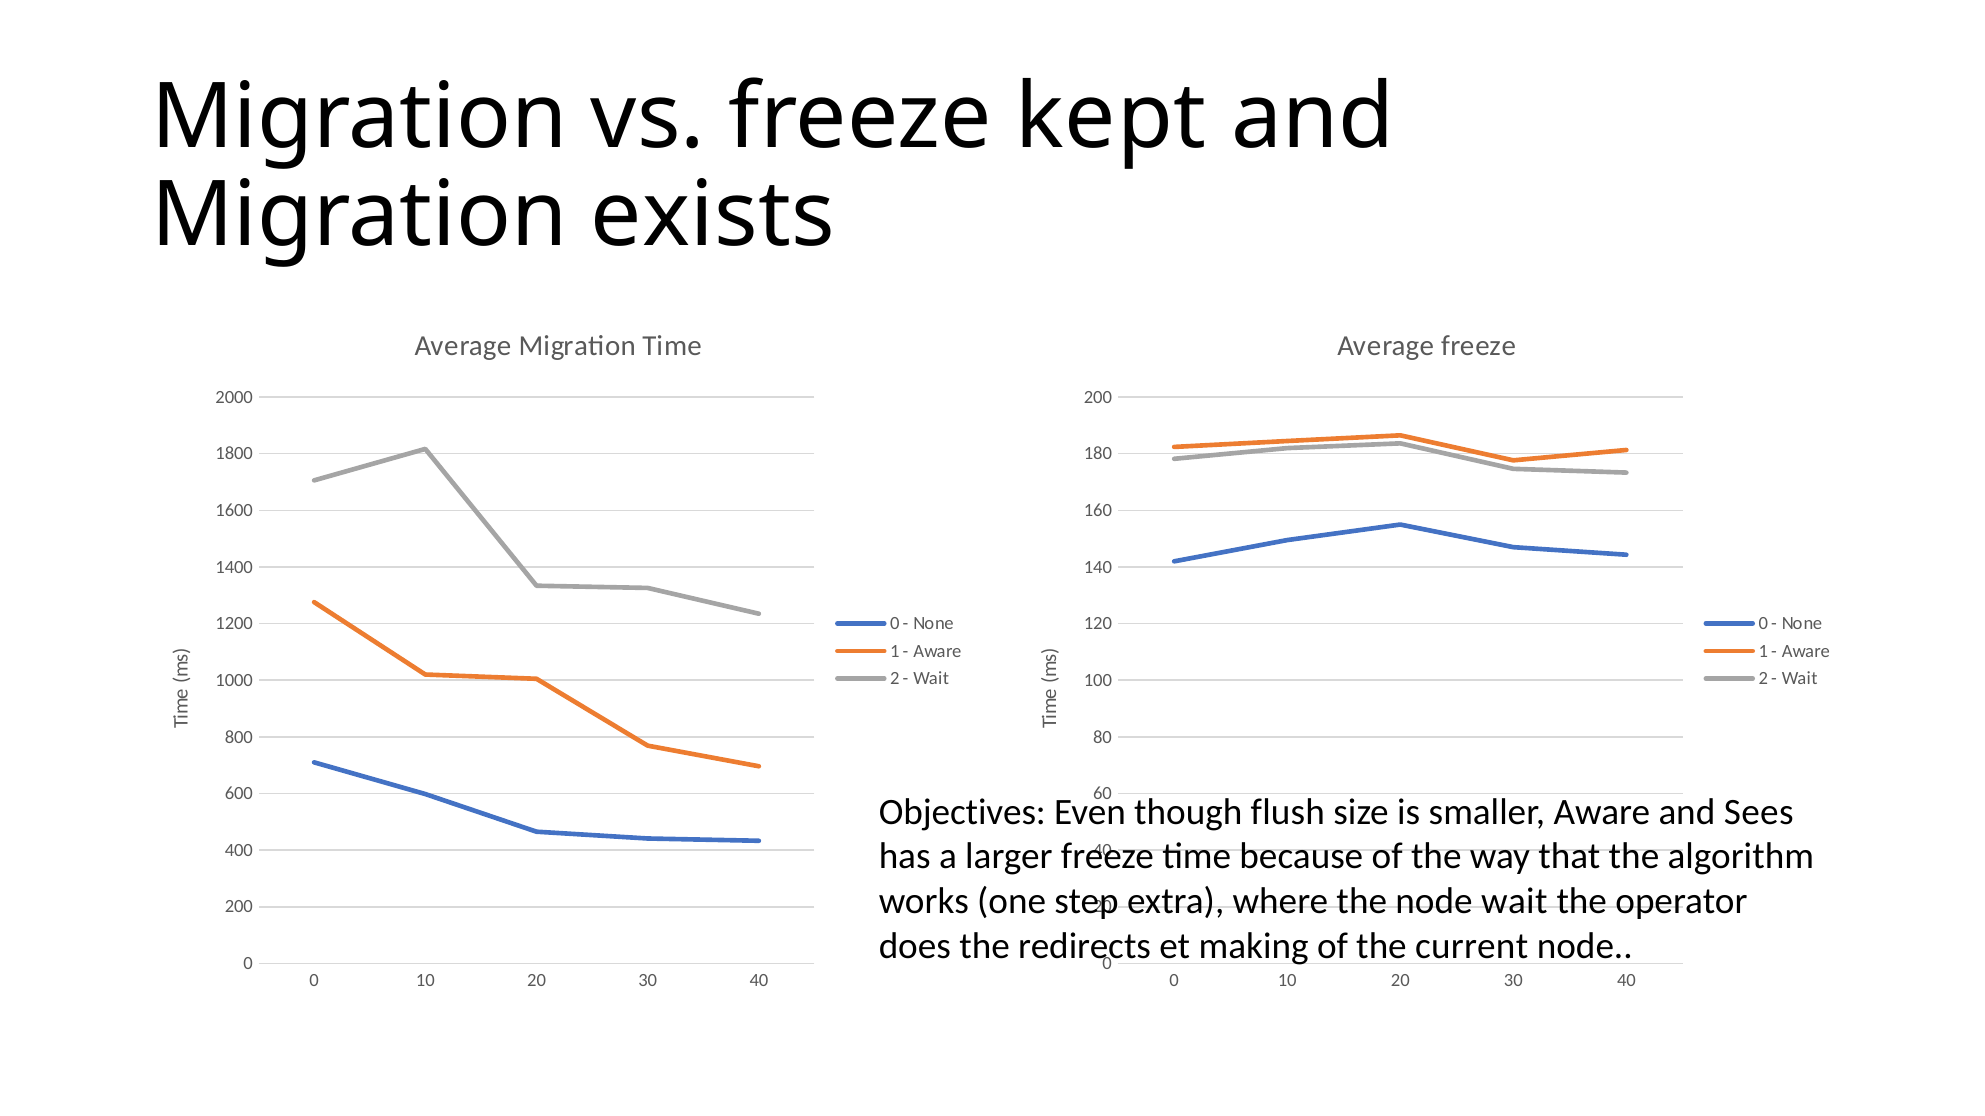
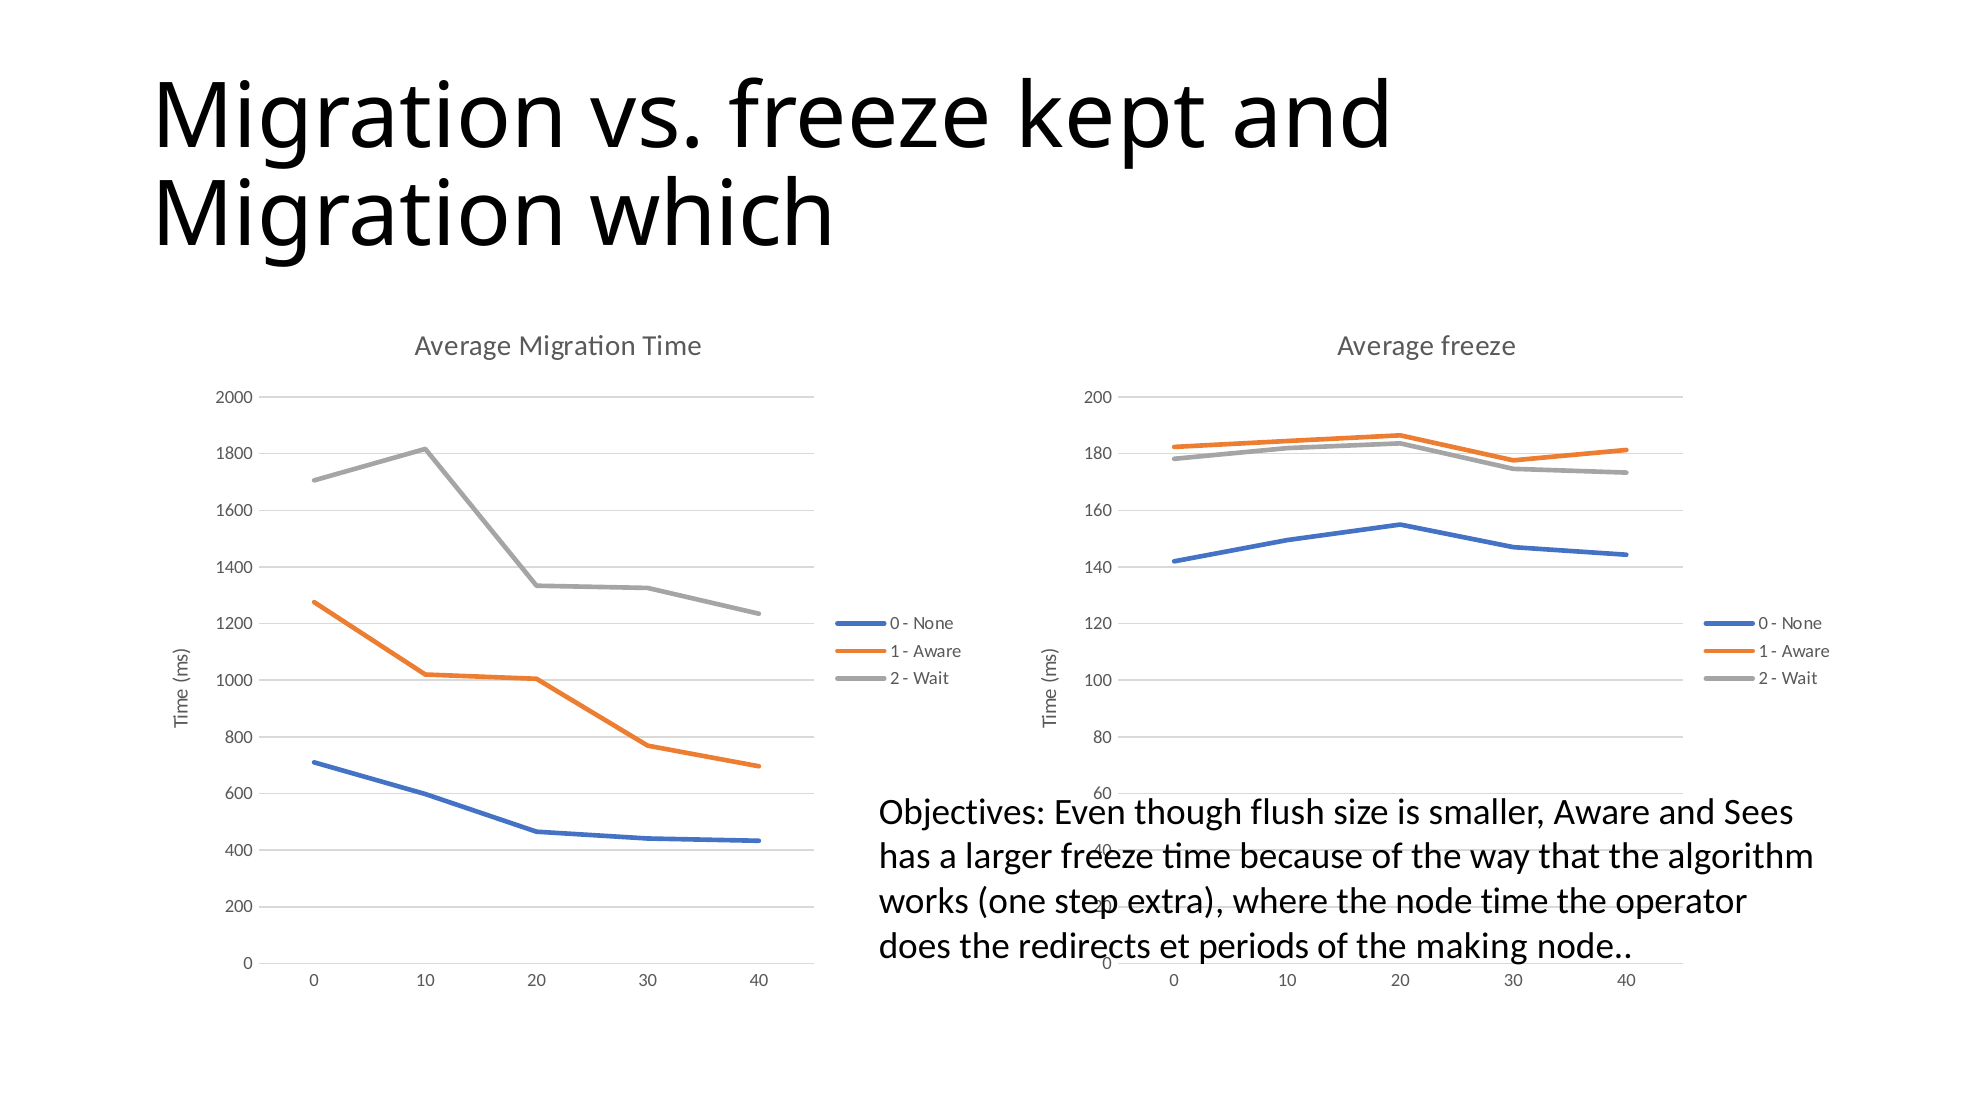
exists: exists -> which
node wait: wait -> time
making: making -> periods
current: current -> making
